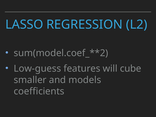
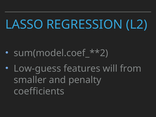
cube: cube -> from
models: models -> penalty
